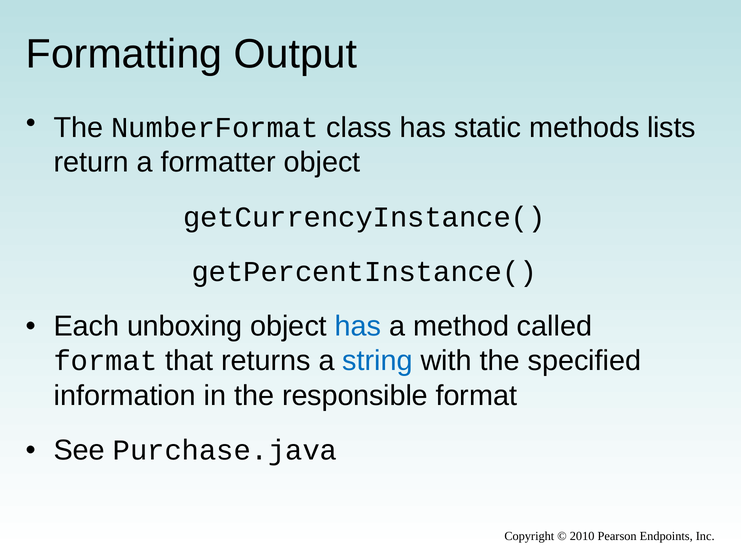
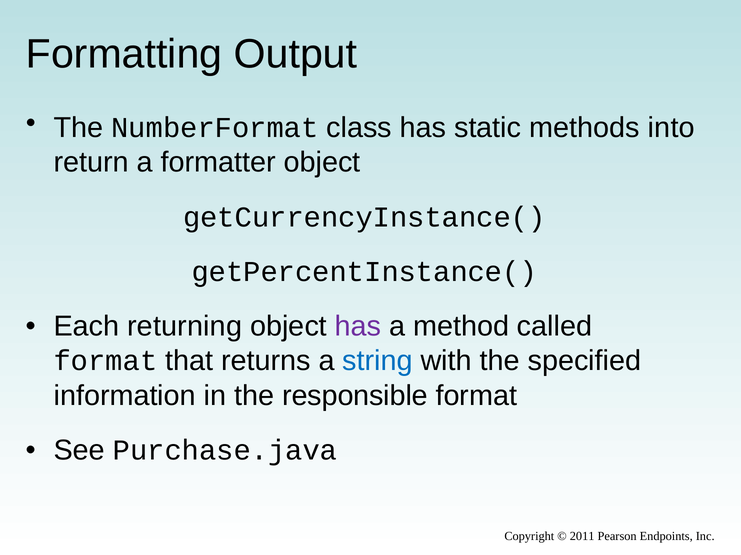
lists: lists -> into
unboxing: unboxing -> returning
has at (358, 327) colour: blue -> purple
2010: 2010 -> 2011
